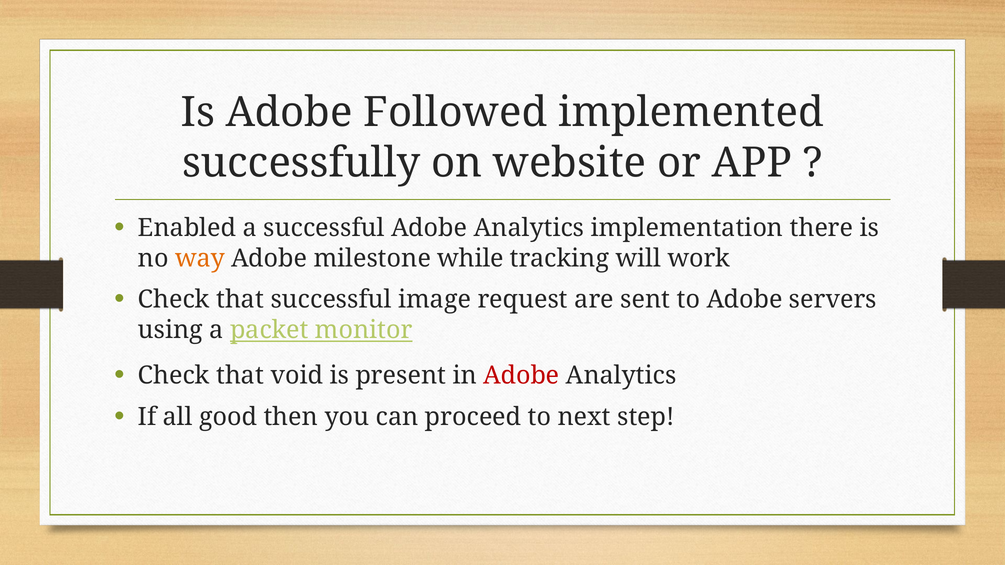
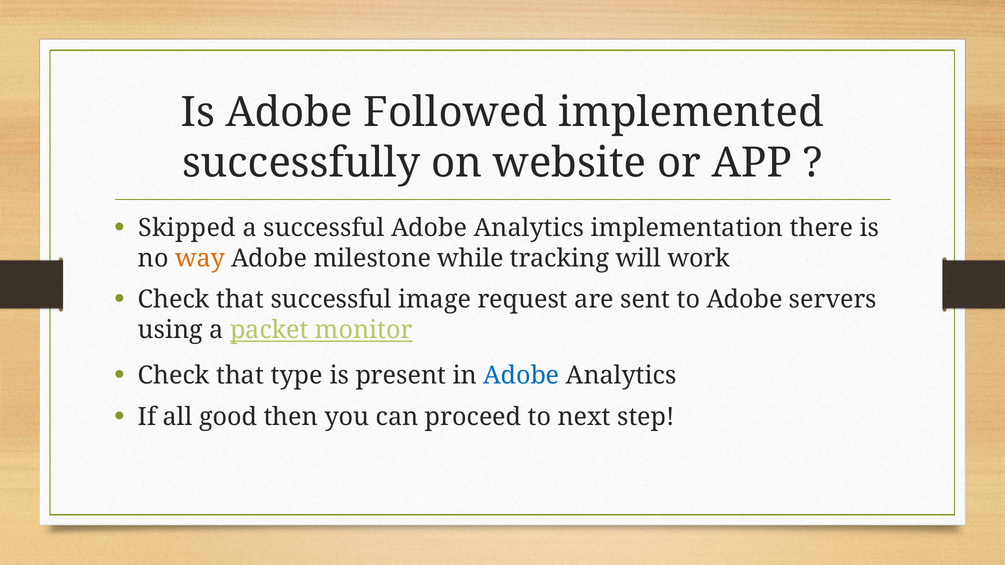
Enabled: Enabled -> Skipped
void: void -> type
Adobe at (521, 376) colour: red -> blue
